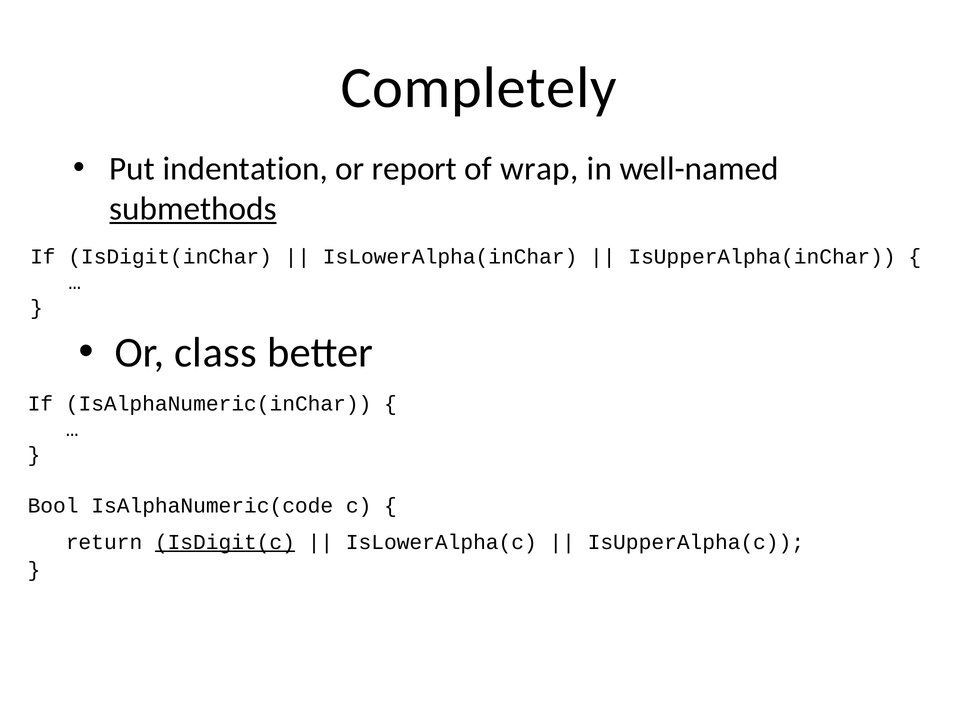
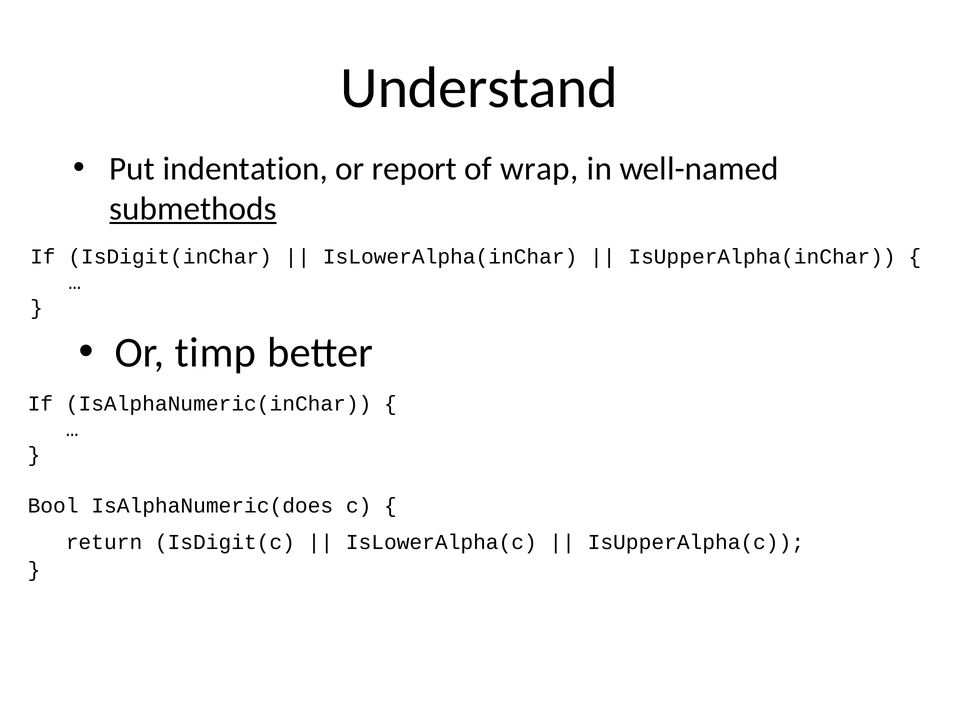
Completely: Completely -> Understand
class: class -> timp
IsAlphaNumeric(code: IsAlphaNumeric(code -> IsAlphaNumeric(does
IsDigit(c underline: present -> none
